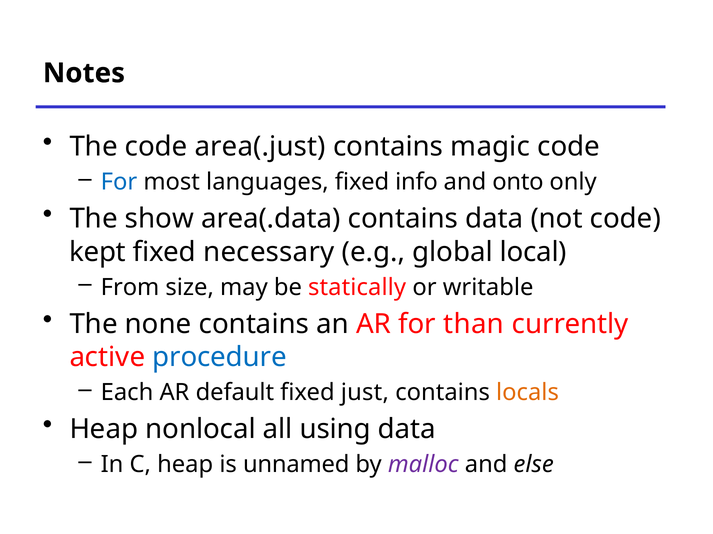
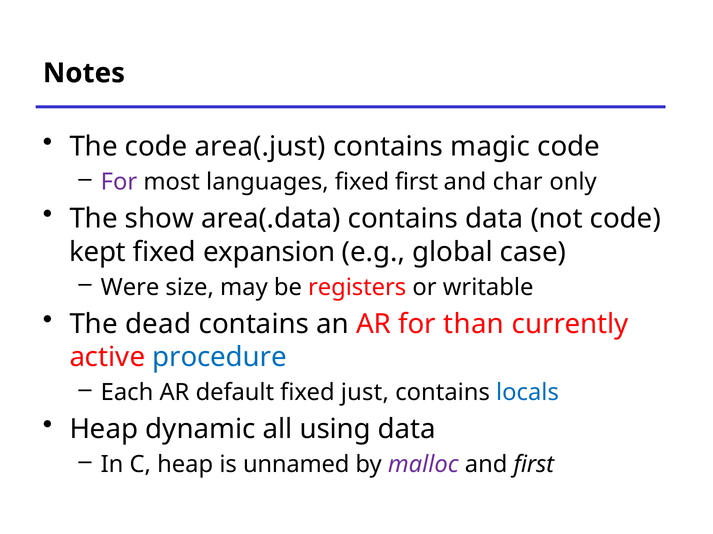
For at (119, 182) colour: blue -> purple
fixed info: info -> first
onto: onto -> char
necessary: necessary -> expansion
local: local -> case
From: From -> Were
statically: statically -> registers
none: none -> dead
locals colour: orange -> blue
nonlocal: nonlocal -> dynamic
and else: else -> first
